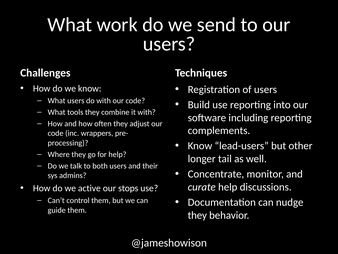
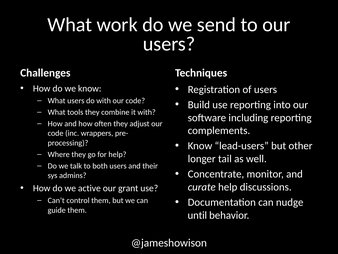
stops: stops -> grant
they at (197, 215): they -> until
